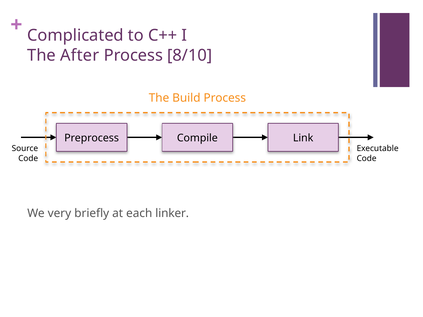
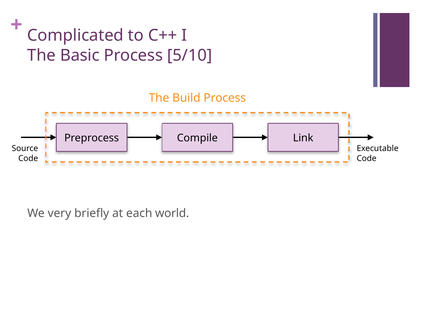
After: After -> Basic
8/10: 8/10 -> 5/10
linker: linker -> world
